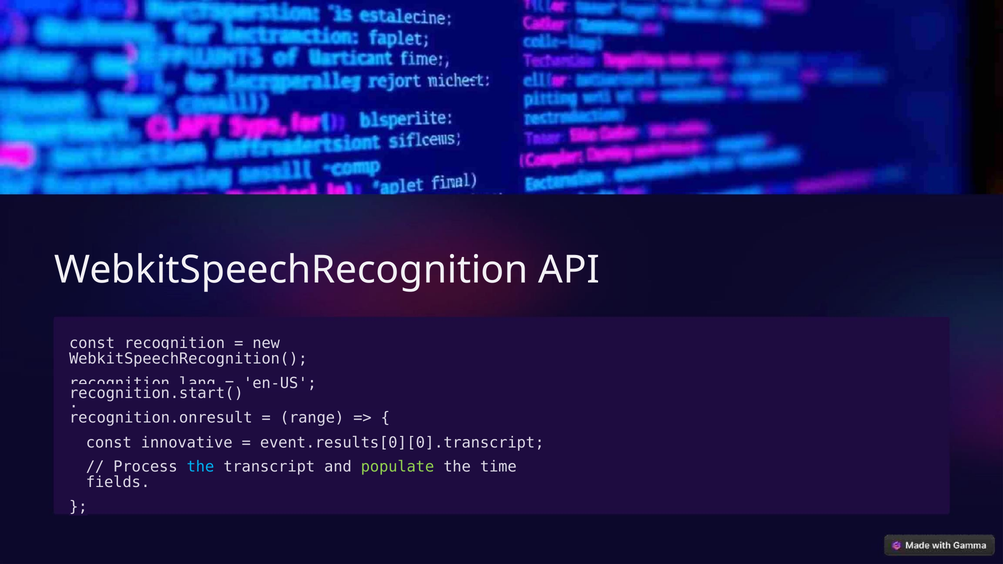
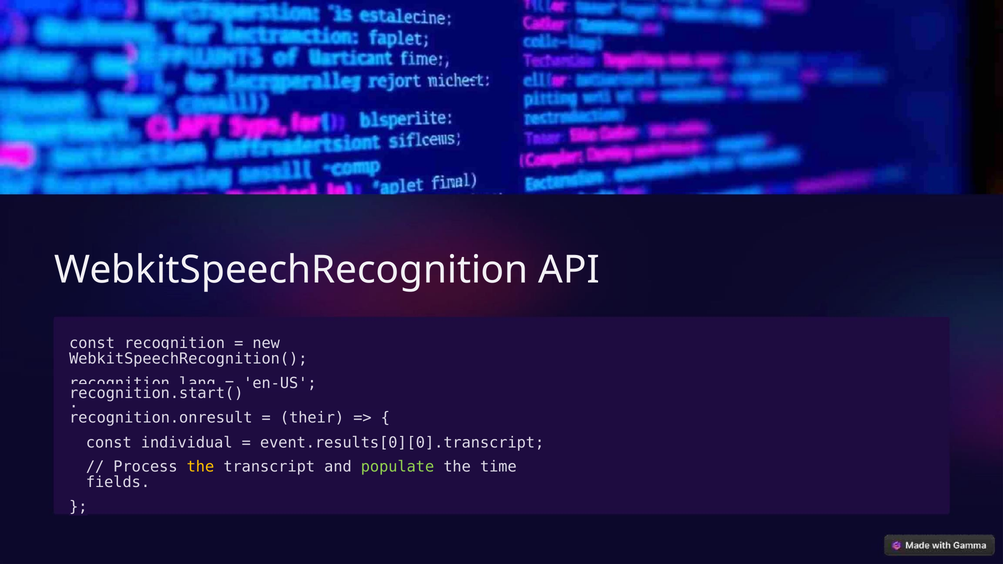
range: range -> their
innovative: innovative -> individual
the at (200, 467) colour: light blue -> yellow
